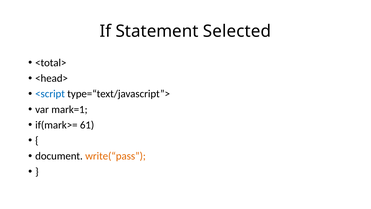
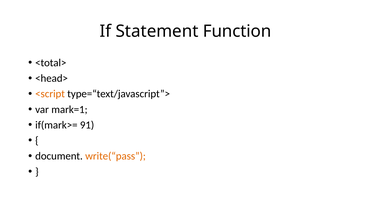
Selected: Selected -> Function
<script colour: blue -> orange
61: 61 -> 91
